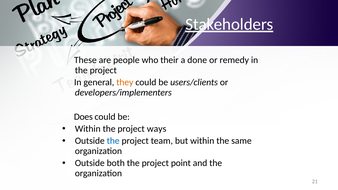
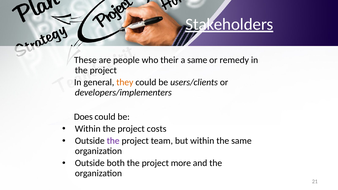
a done: done -> same
ways: ways -> costs
the at (113, 141) colour: blue -> purple
point: point -> more
